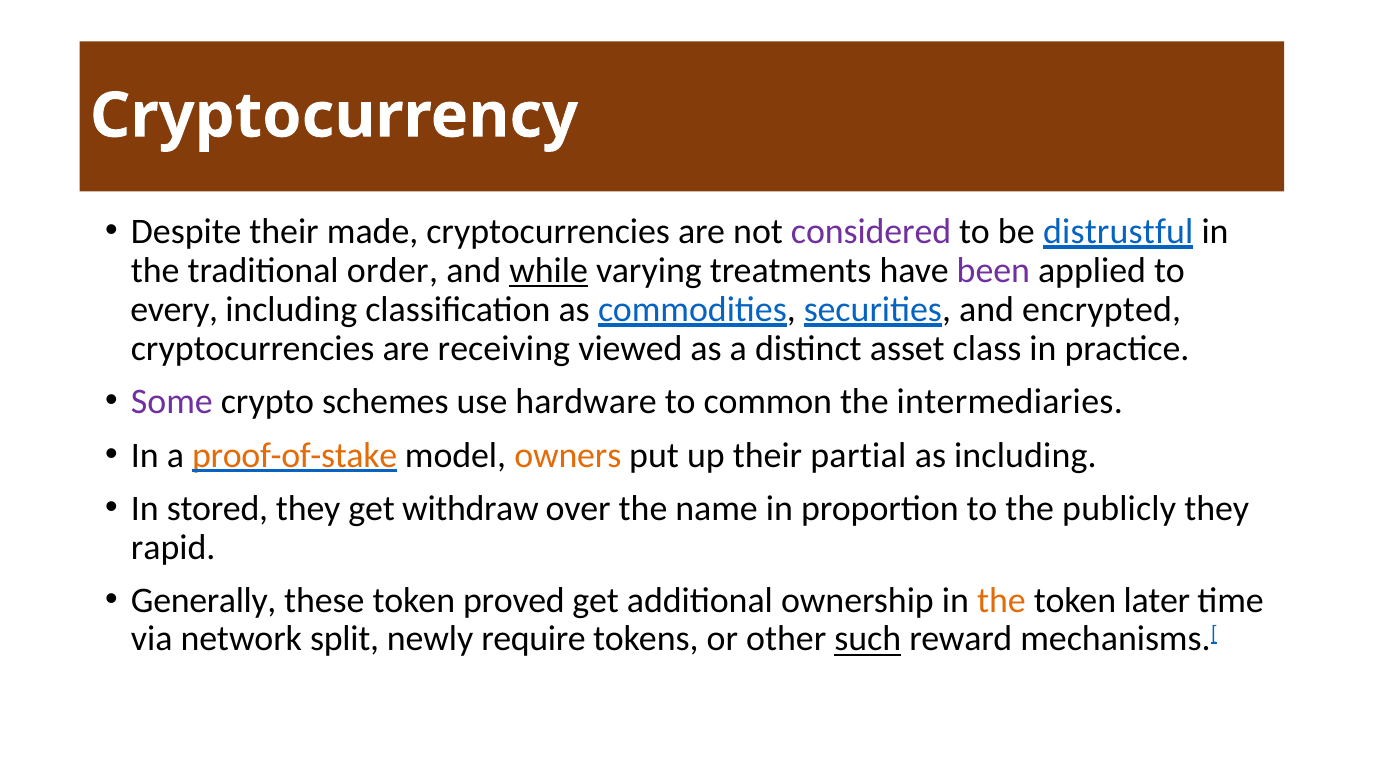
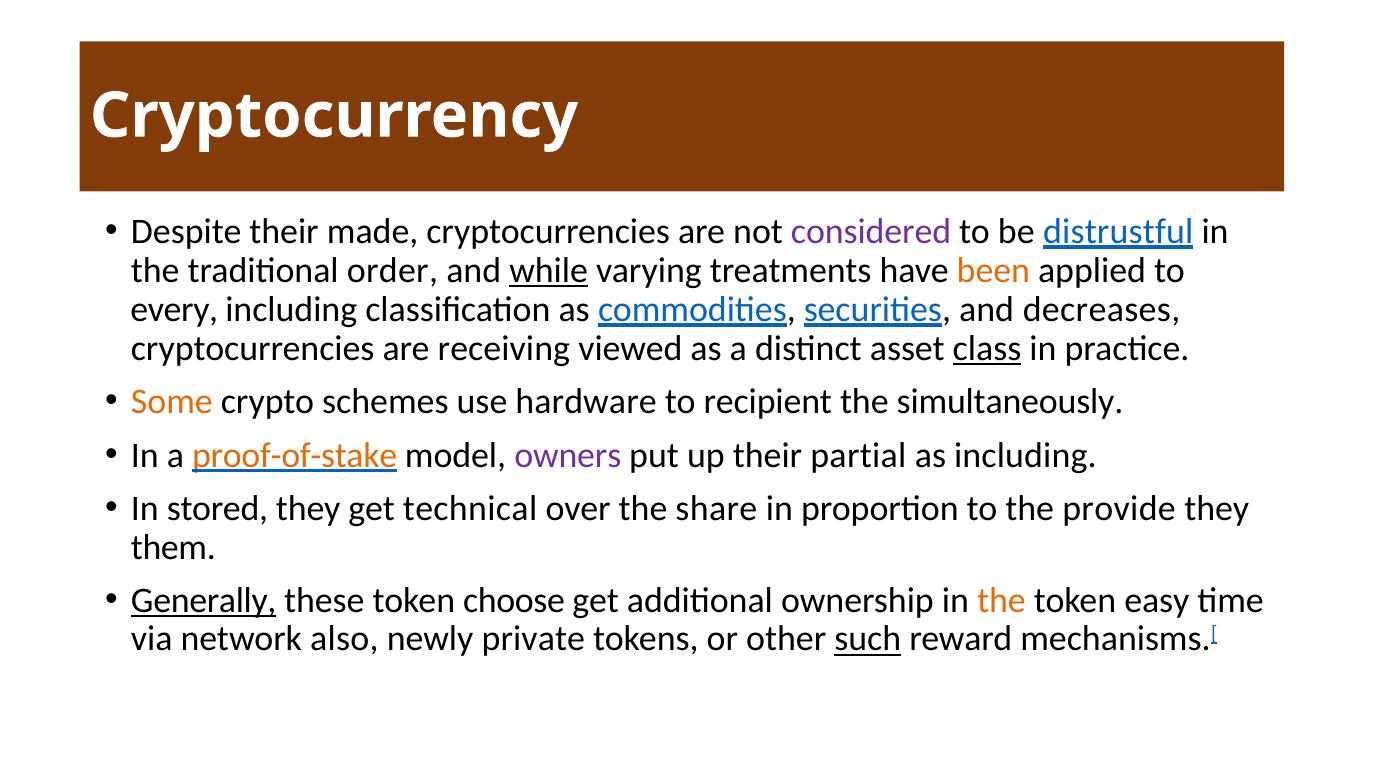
been colour: purple -> orange
encrypted: encrypted -> decreases
class underline: none -> present
Some colour: purple -> orange
common: common -> recipient
intermediaries: intermediaries -> simultaneously
owners colour: orange -> purple
withdraw: withdraw -> technical
name: name -> share
publicly: publicly -> provide
rapid: rapid -> them
Generally underline: none -> present
proved: proved -> choose
later: later -> easy
split: split -> also
require: require -> private
